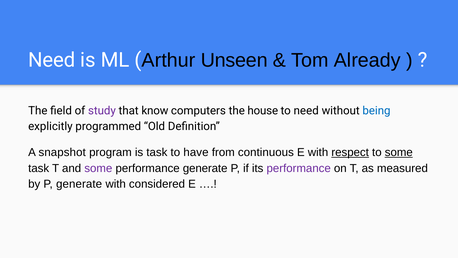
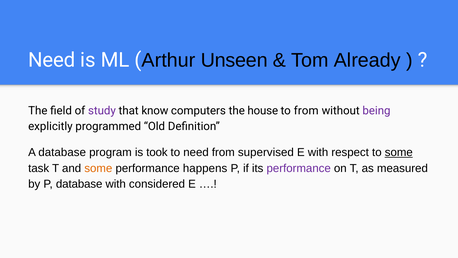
to need: need -> from
being colour: blue -> purple
A snapshot: snapshot -> database
is task: task -> took
to have: have -> need
continuous: continuous -> supervised
respect underline: present -> none
some at (98, 168) colour: purple -> orange
performance generate: generate -> happens
P generate: generate -> database
